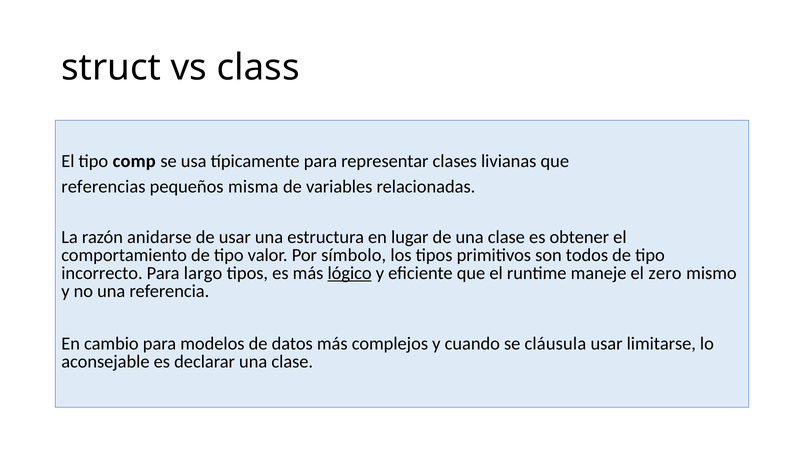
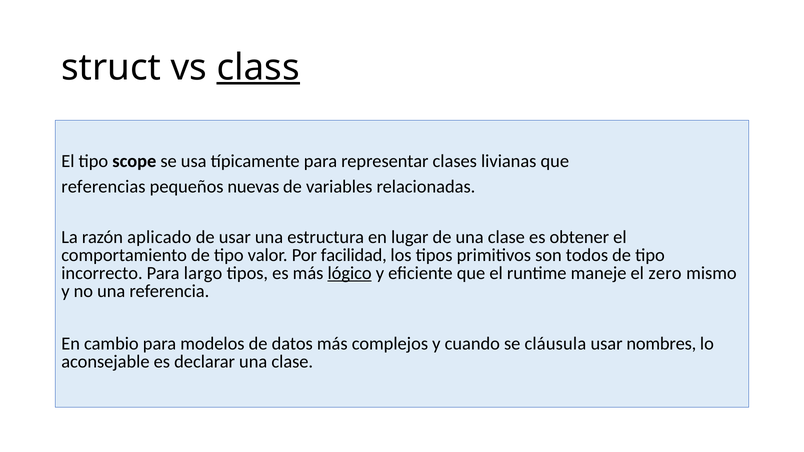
class underline: none -> present
comp: comp -> scope
misma: misma -> nuevas
anidarse: anidarse -> aplicado
símbolo: símbolo -> facilidad
limitarse: limitarse -> nombres
